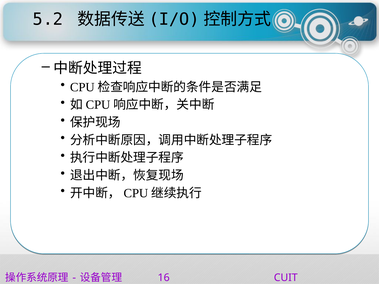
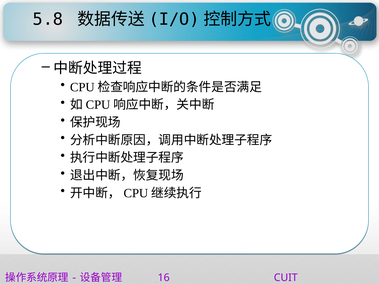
5.2: 5.2 -> 5.8
